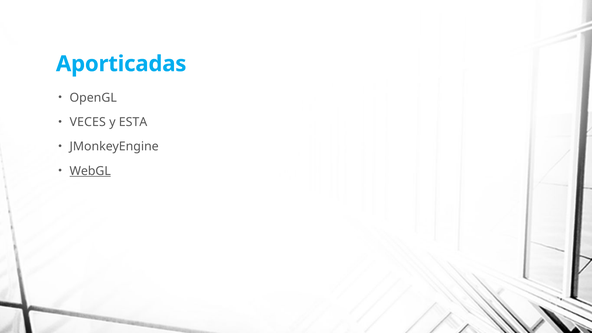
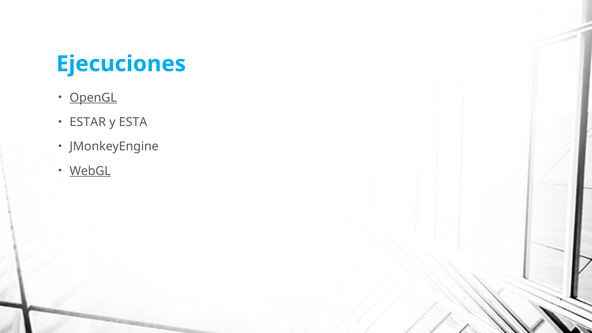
Aporticadas: Aporticadas -> Ejecuciones
OpenGL underline: none -> present
VECES: VECES -> ESTAR
